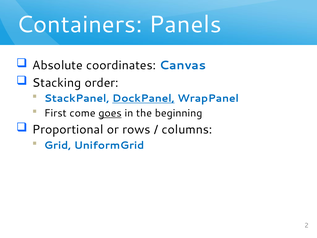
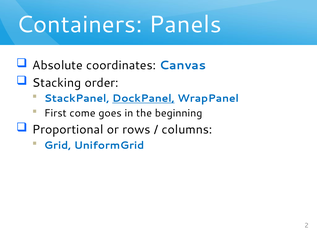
goes underline: present -> none
